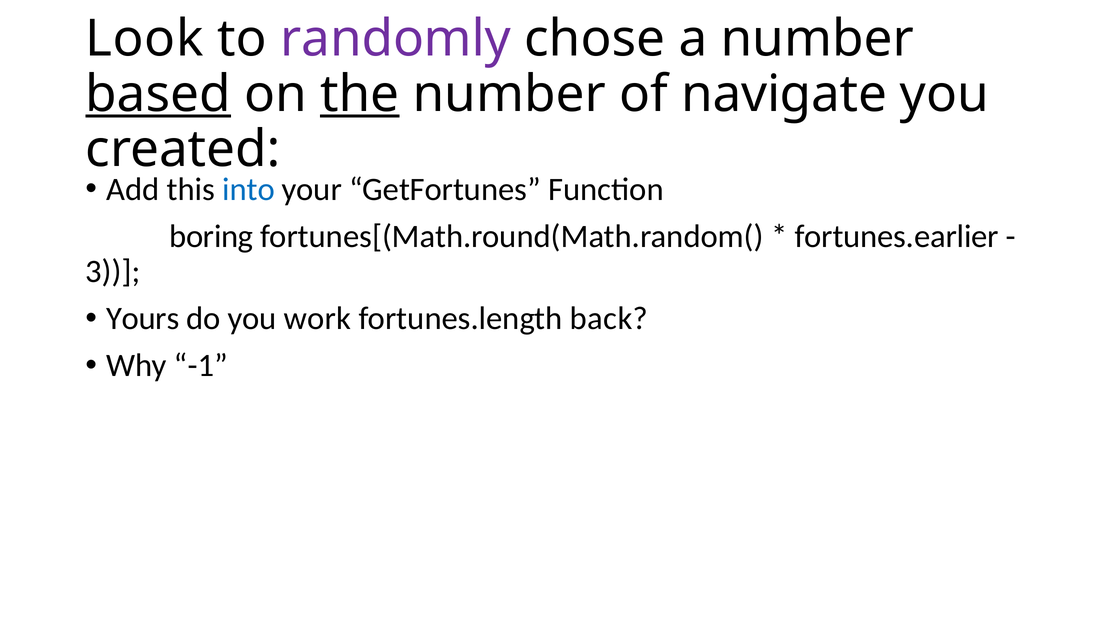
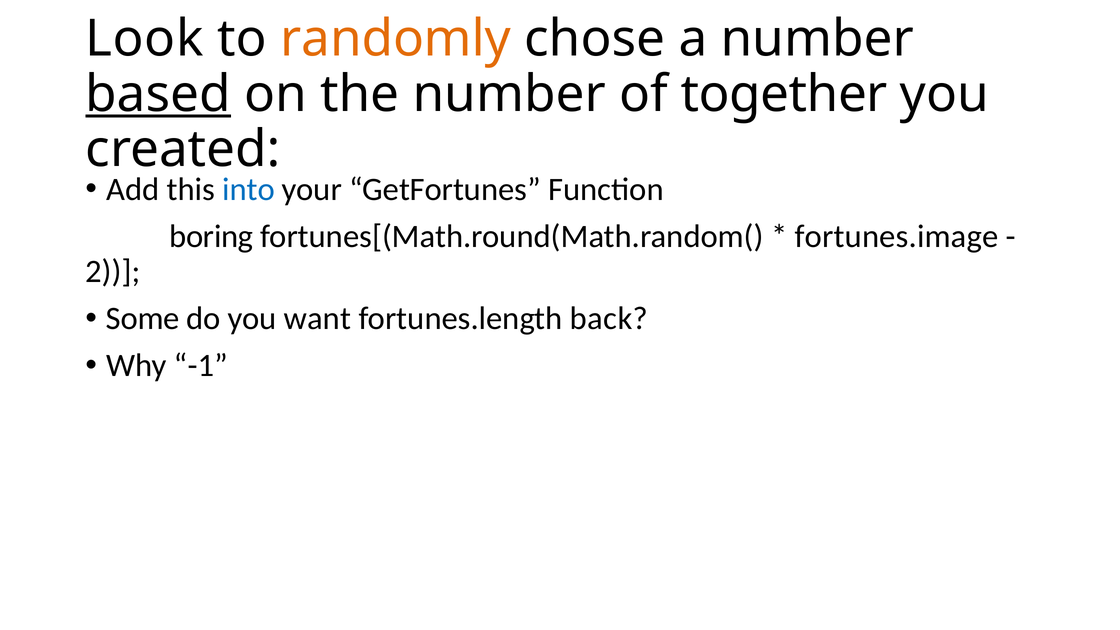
randomly colour: purple -> orange
the underline: present -> none
navigate: navigate -> together
fortunes.earlier: fortunes.earlier -> fortunes.image
3: 3 -> 2
Yours: Yours -> Some
work: work -> want
